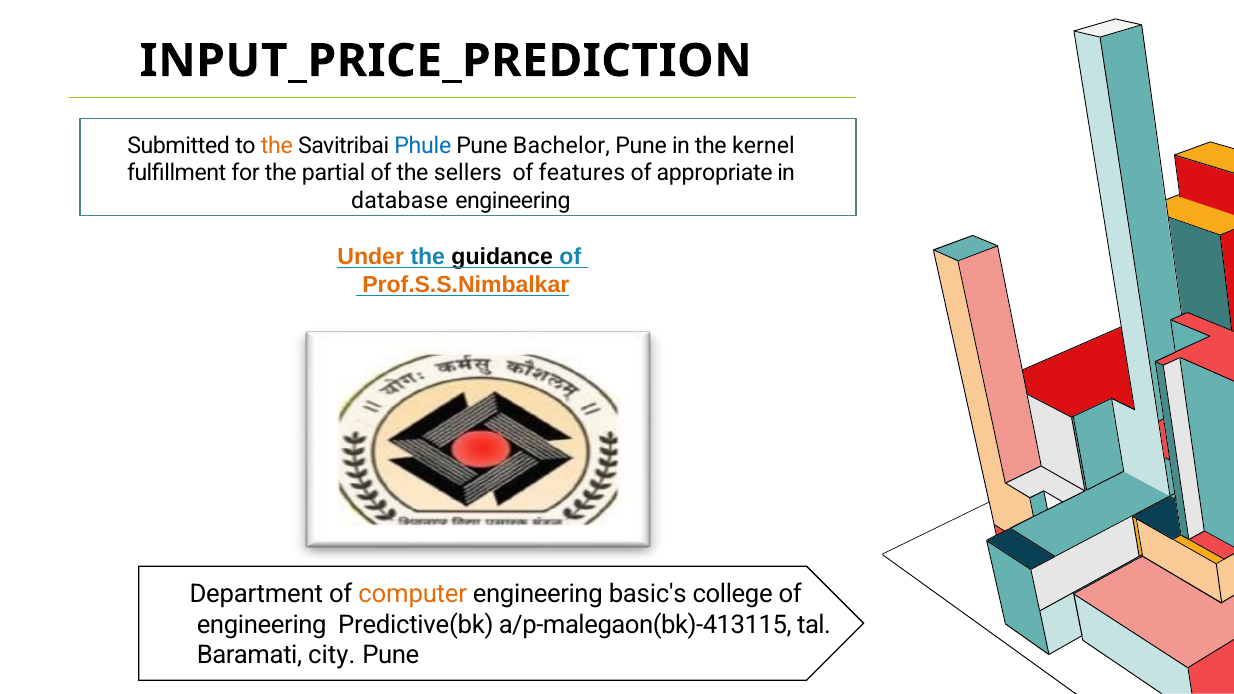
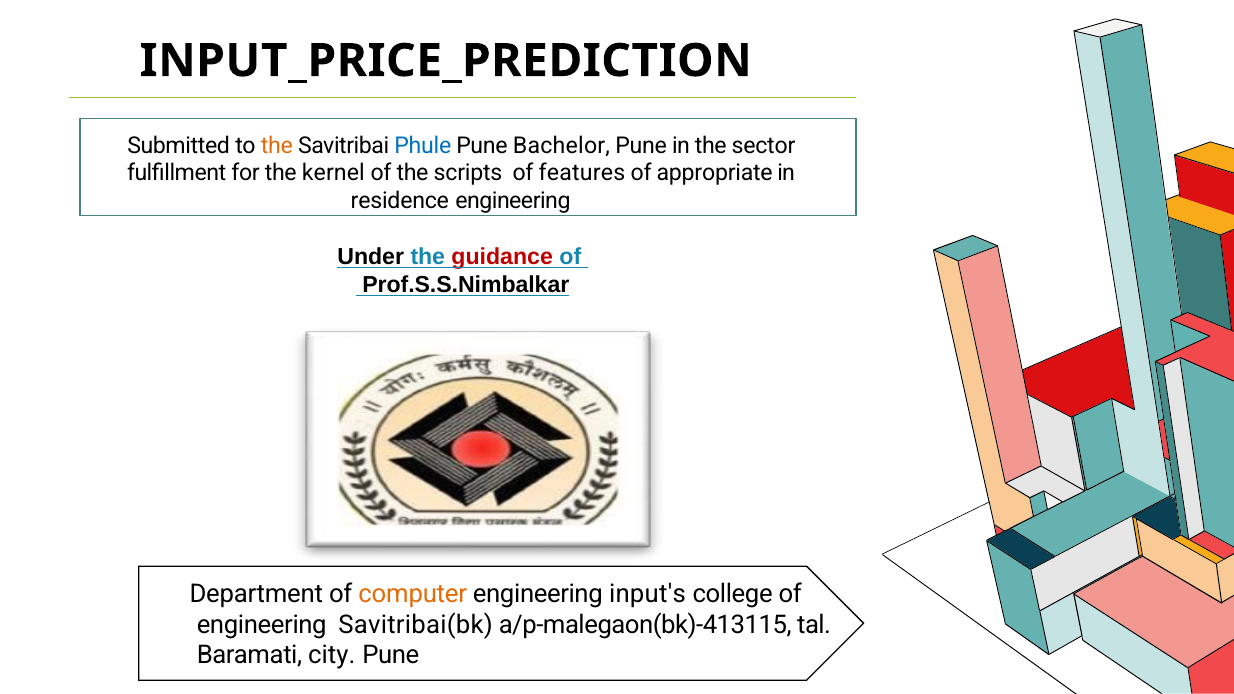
kernel: kernel -> sector
partial: partial -> kernel
sellers: sellers -> scripts
database: database -> residence
Under colour: orange -> black
guidance colour: black -> red
Prof.S.S.Nimbalkar colour: orange -> black
basic's: basic's -> input's
Predictive(bk: Predictive(bk -> Savitribai(bk
